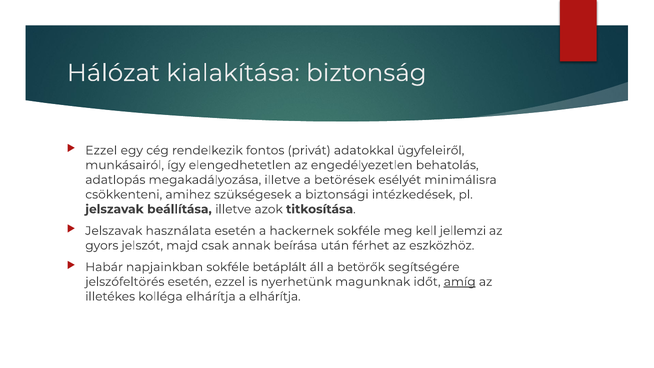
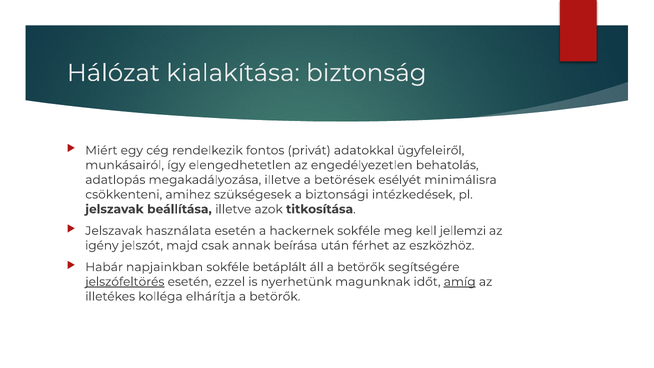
Ezzel at (101, 150): Ezzel -> Miért
gyors: gyors -> igény
jelszófeltörés underline: none -> present
elhárítja a elhárítja: elhárítja -> betörők
